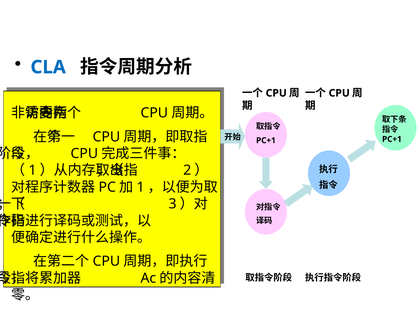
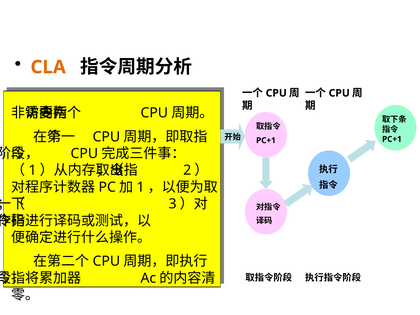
CLA colour: blue -> orange
